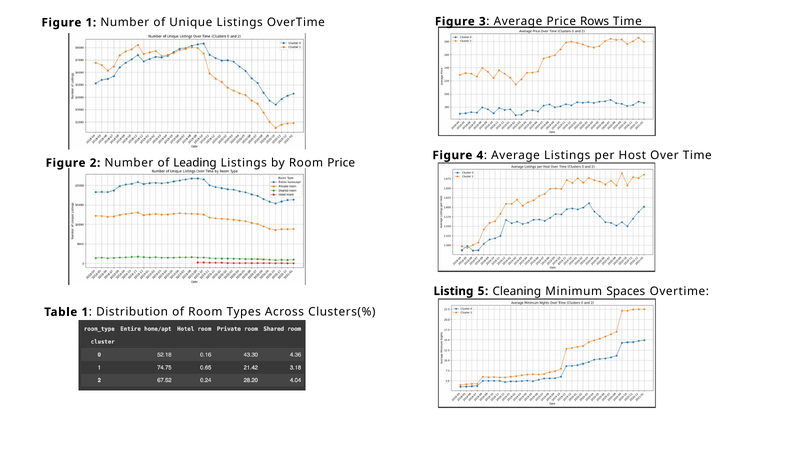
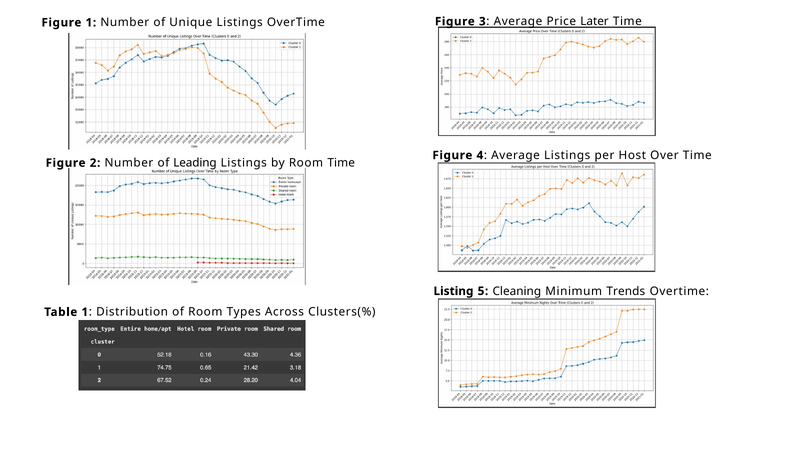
Rows: Rows -> Later
Room Price: Price -> Time
Spaces: Spaces -> Trends
